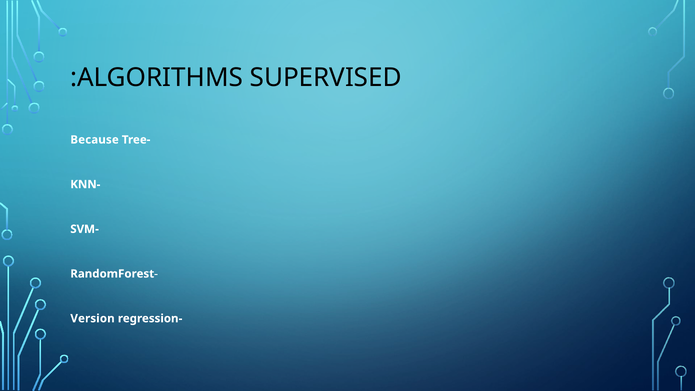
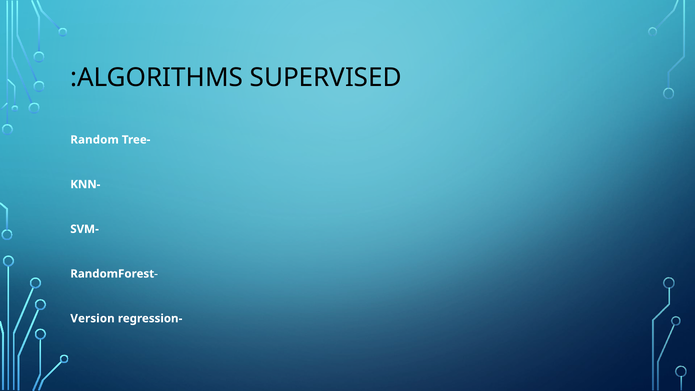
Because: Because -> Random
